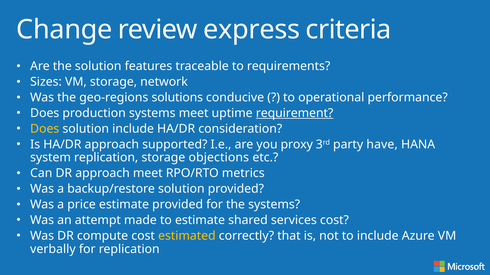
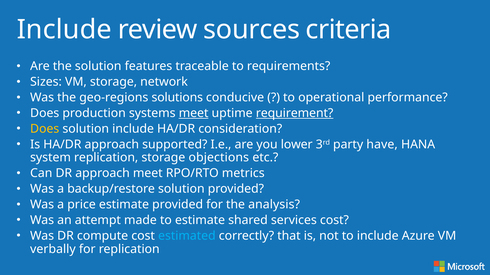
Change at (64, 30): Change -> Include
express: express -> sources
meet at (194, 113) underline: none -> present
proxy: proxy -> lower
the systems: systems -> analysis
estimated colour: yellow -> light blue
